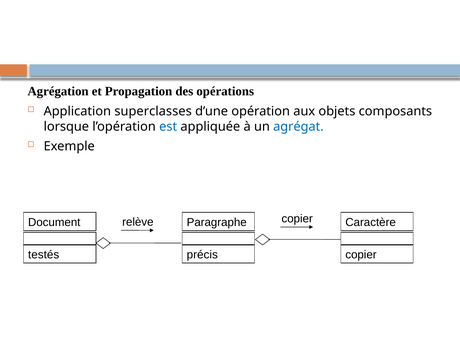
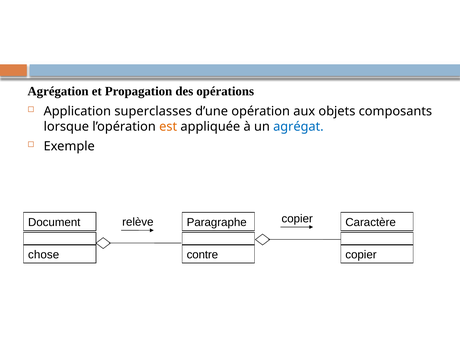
est colour: blue -> orange
testés: testés -> chose
précis: précis -> contre
